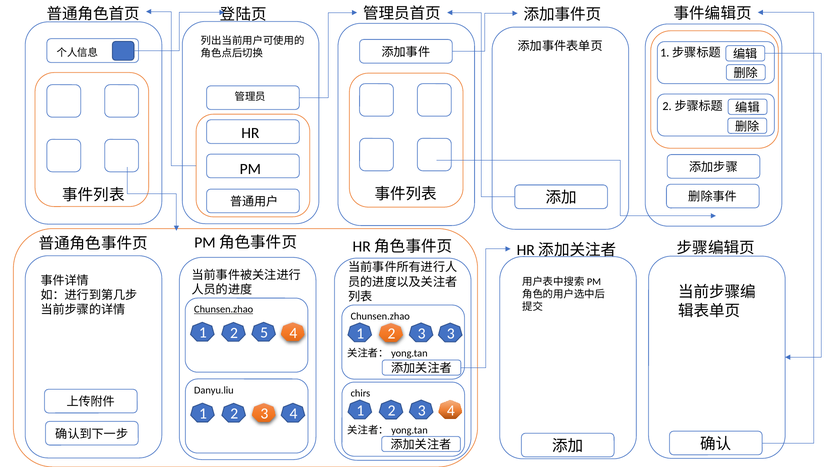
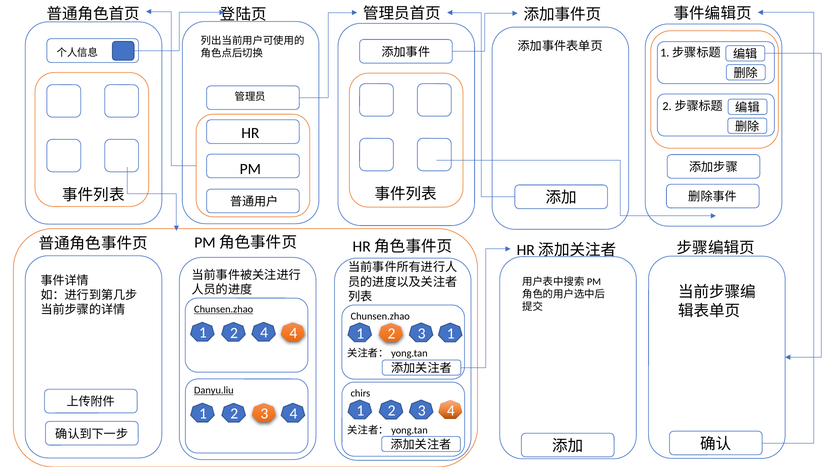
2 5: 5 -> 4
3 3: 3 -> 1
Danyu.liu underline: none -> present
